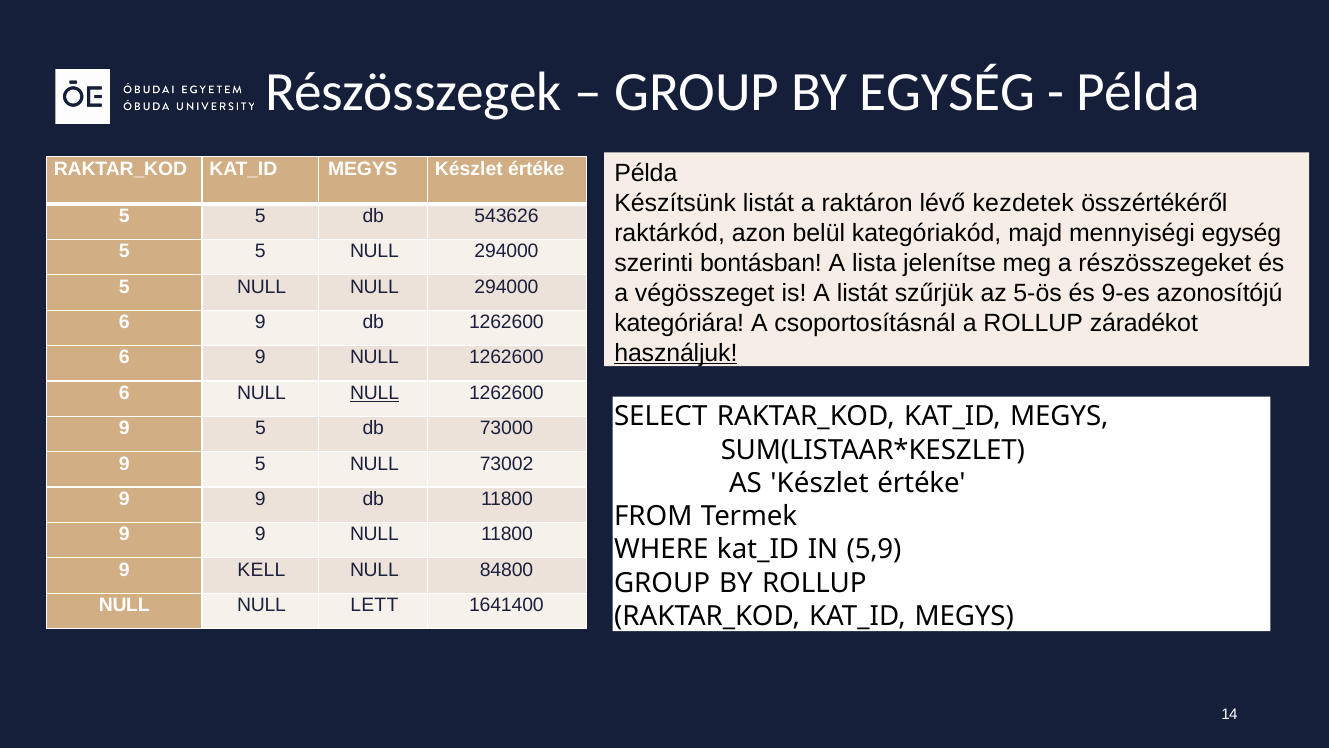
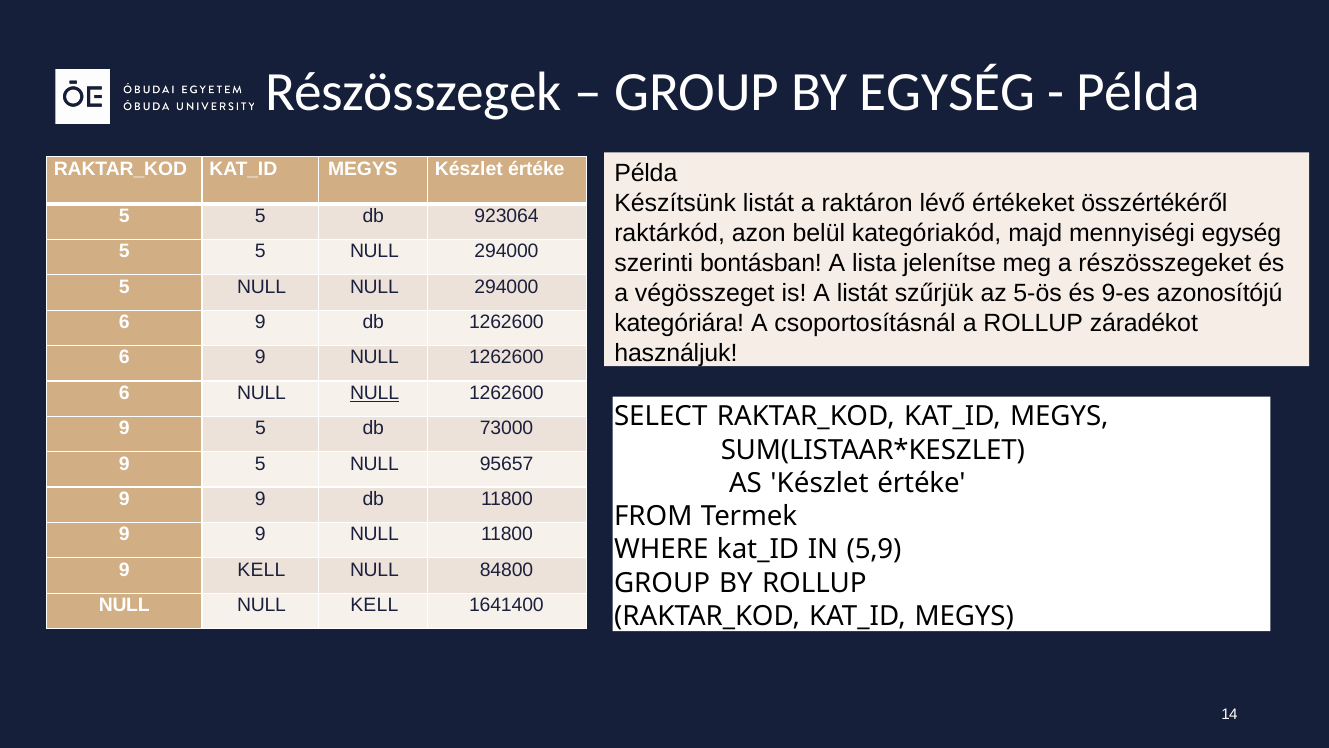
kezdetek: kezdetek -> értékeket
543626: 543626 -> 923064
használjuk underline: present -> none
73002: 73002 -> 95657
NULL LETT: LETT -> KELL
